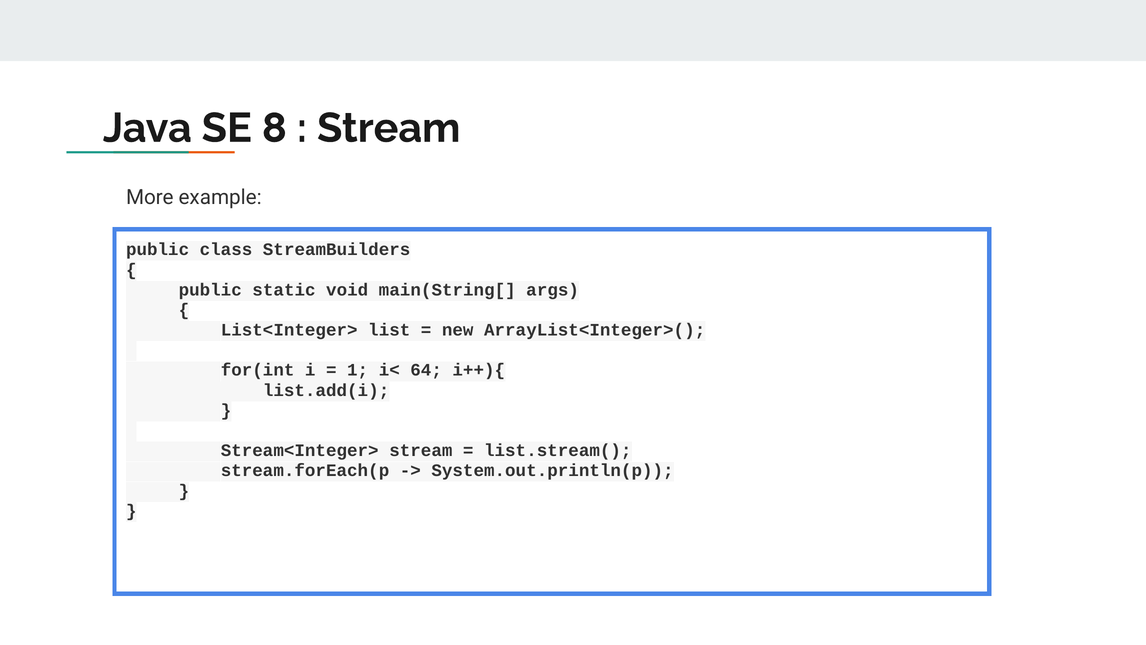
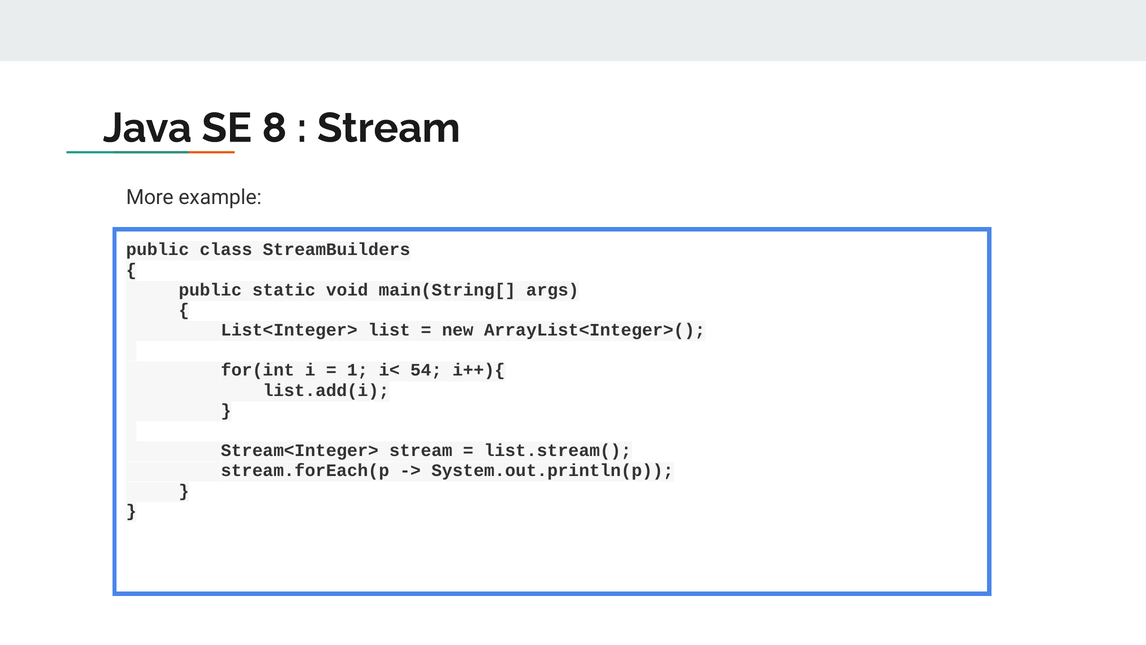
64: 64 -> 54
